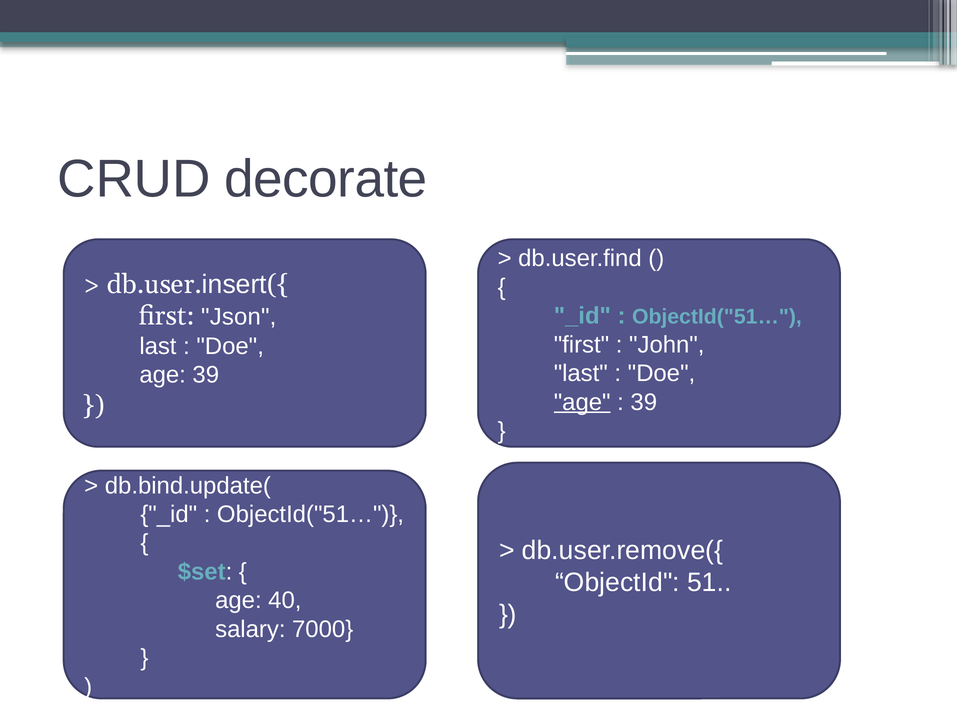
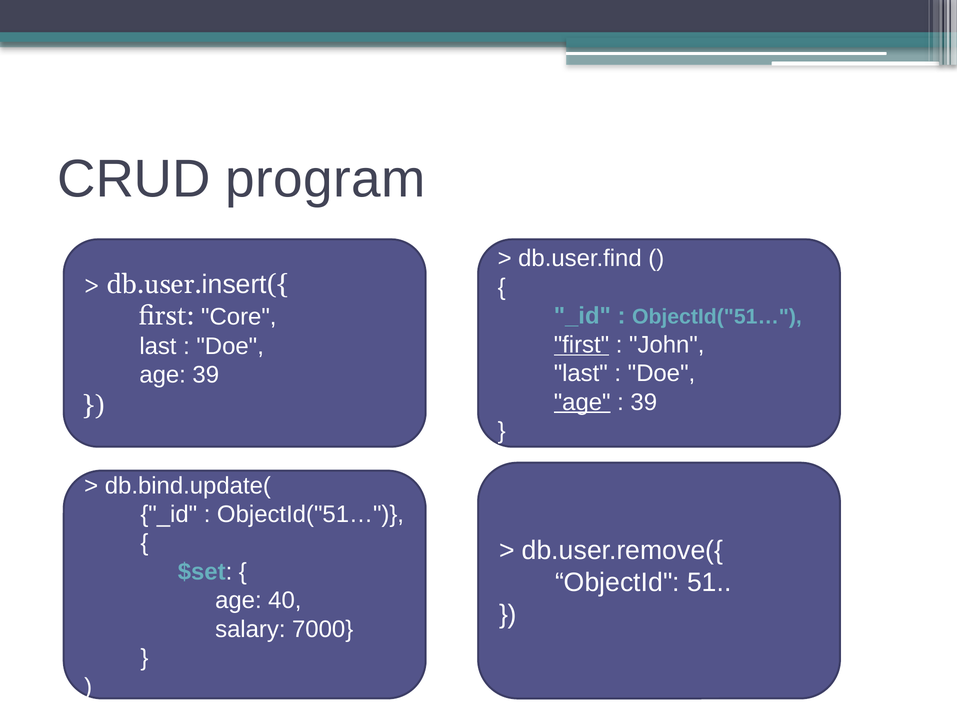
decorate: decorate -> program
Json: Json -> Core
first at (581, 345) underline: none -> present
